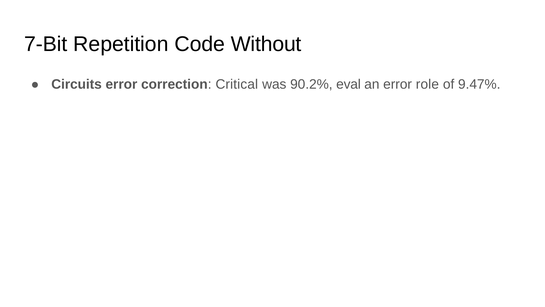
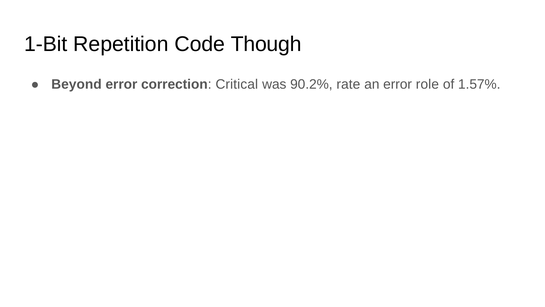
7-Bit: 7-Bit -> 1-Bit
Without: Without -> Though
Circuits: Circuits -> Beyond
eval: eval -> rate
9.47%: 9.47% -> 1.57%
